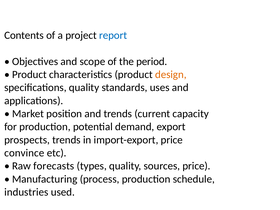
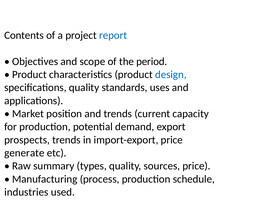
design colour: orange -> blue
convince: convince -> generate
forecasts: forecasts -> summary
